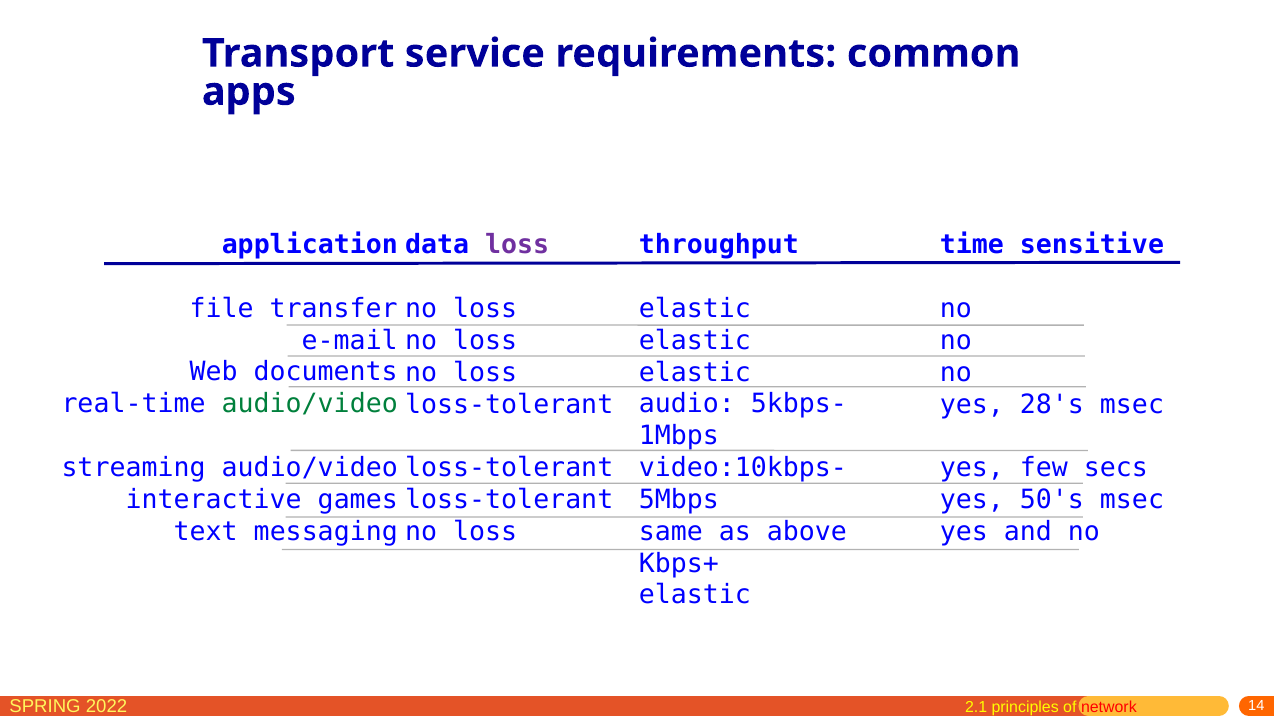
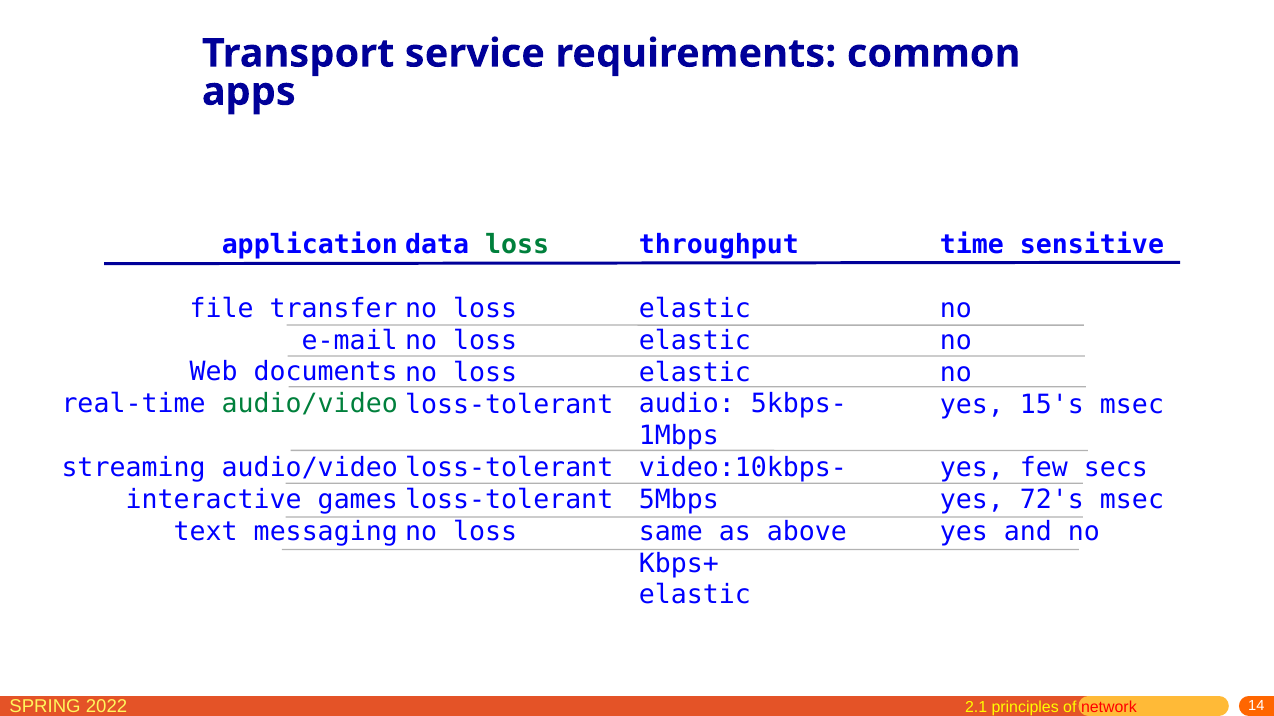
loss at (517, 245) colour: purple -> green
28's: 28's -> 15's
50's: 50's -> 72's
